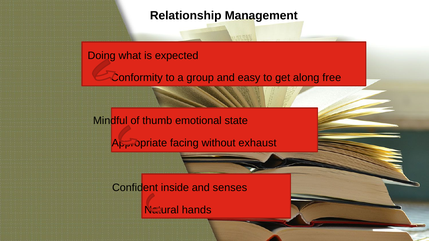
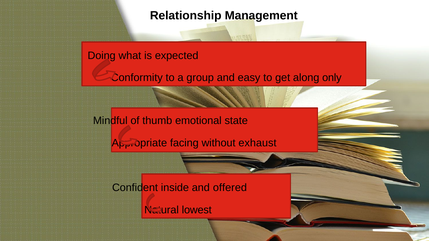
free: free -> only
senses: senses -> offered
hands: hands -> lowest
